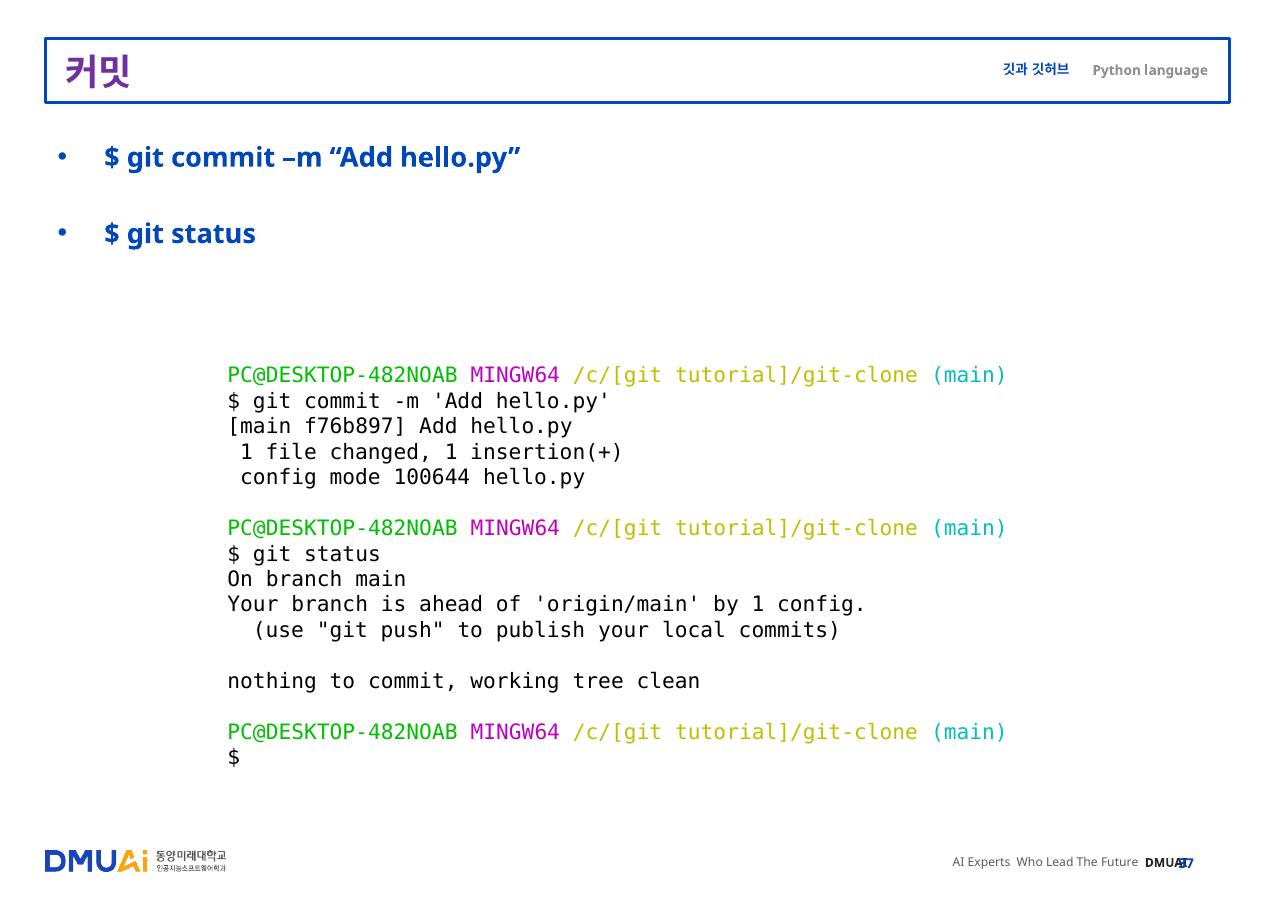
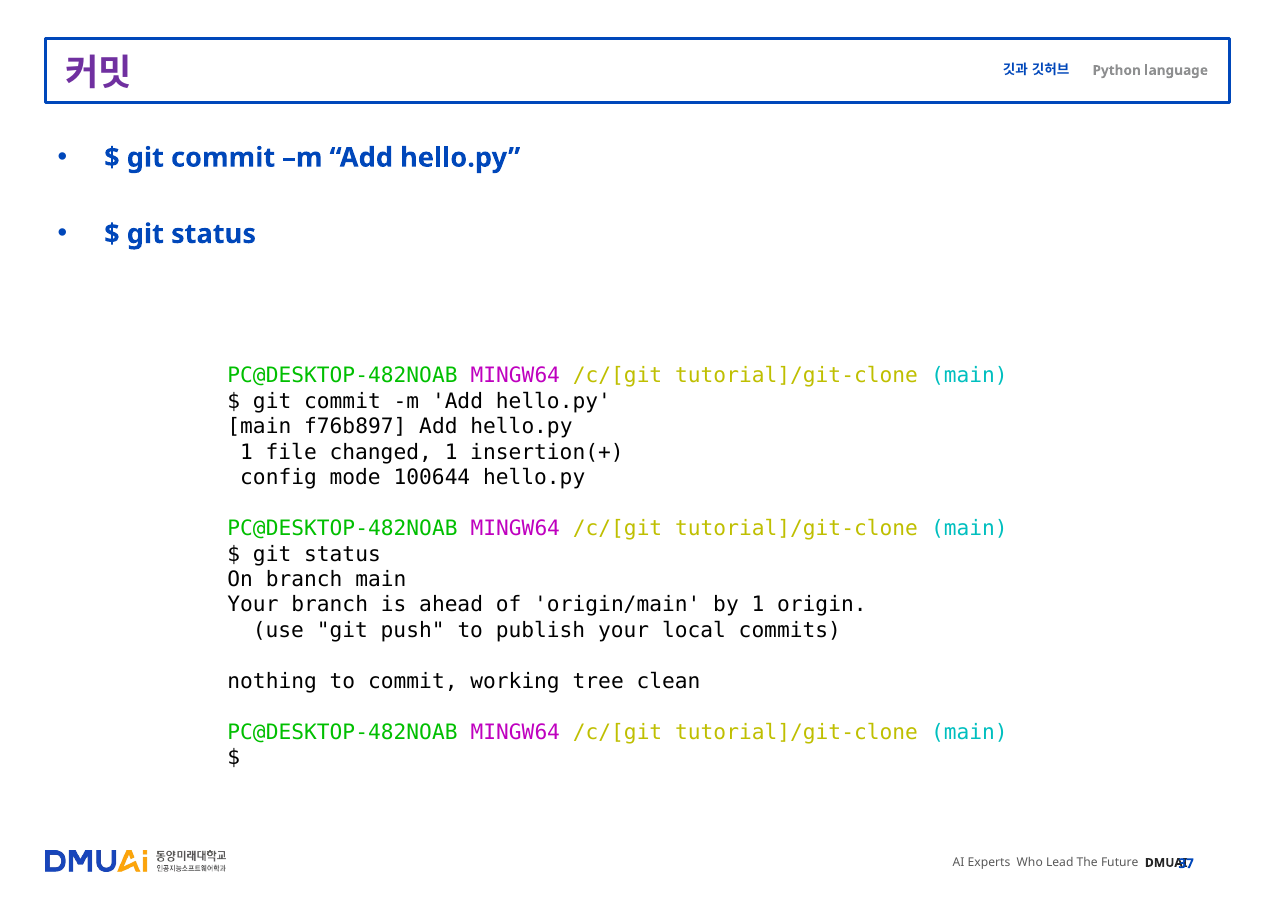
1 config: config -> origin
